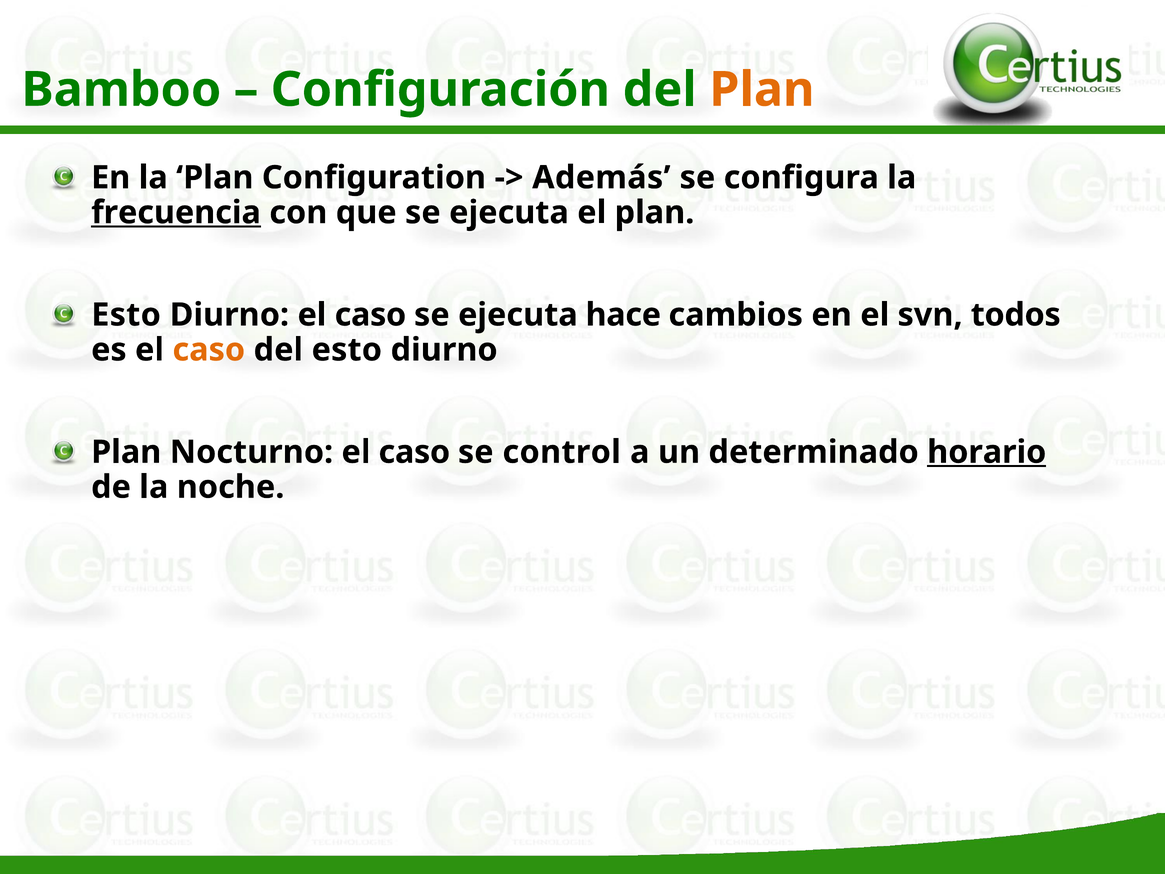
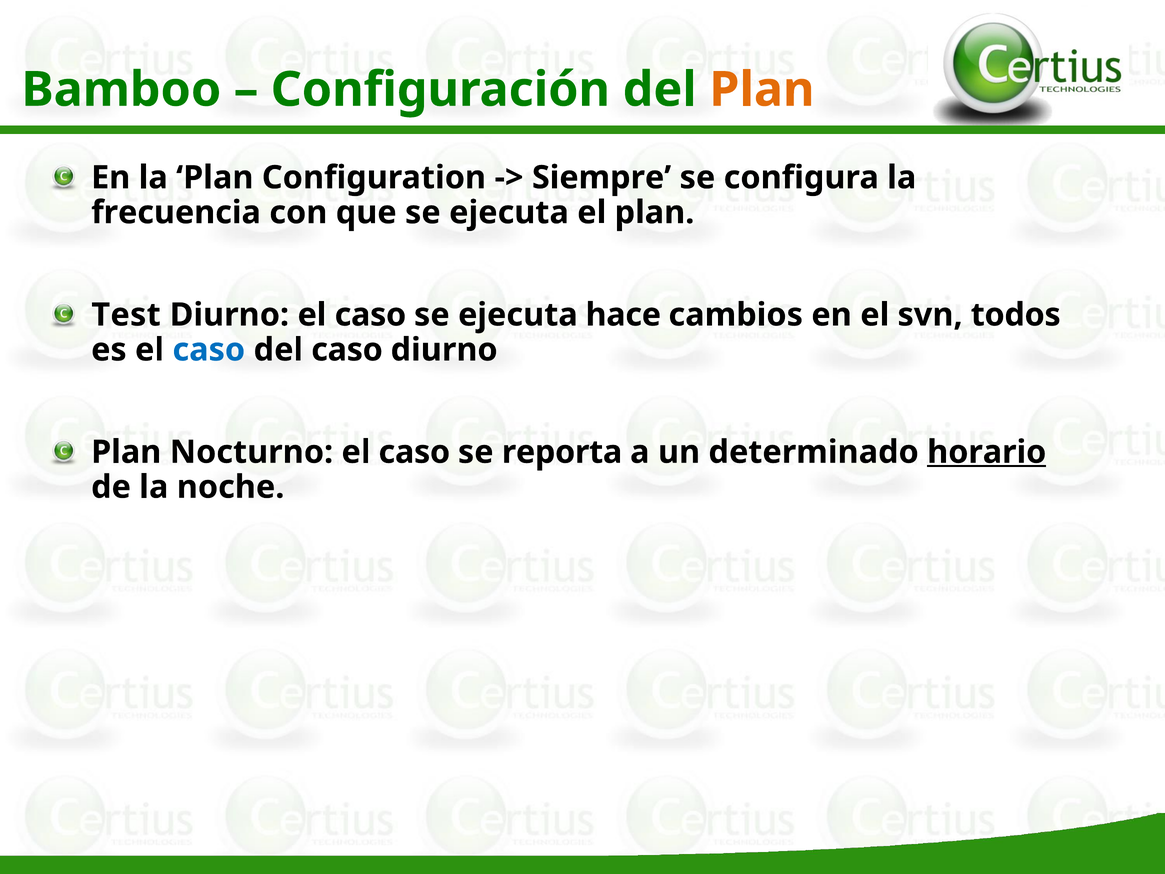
Además: Además -> Siempre
frecuencia underline: present -> none
Esto at (126, 315): Esto -> Test
caso at (209, 350) colour: orange -> blue
del esto: esto -> caso
control: control -> reporta
